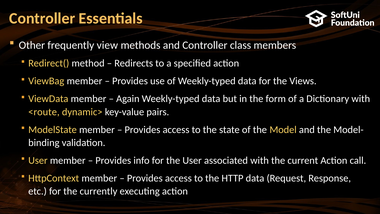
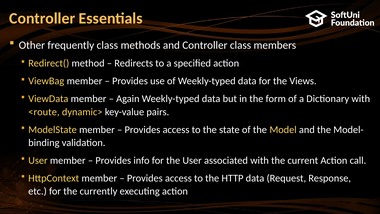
frequently view: view -> class
